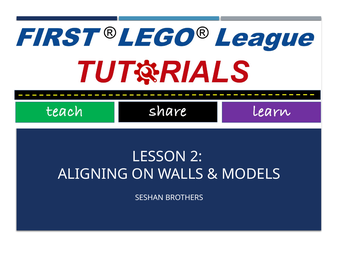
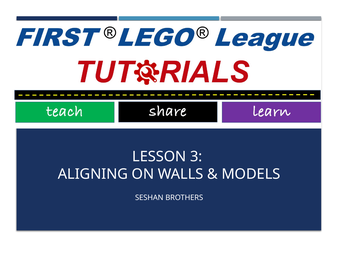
2: 2 -> 3
